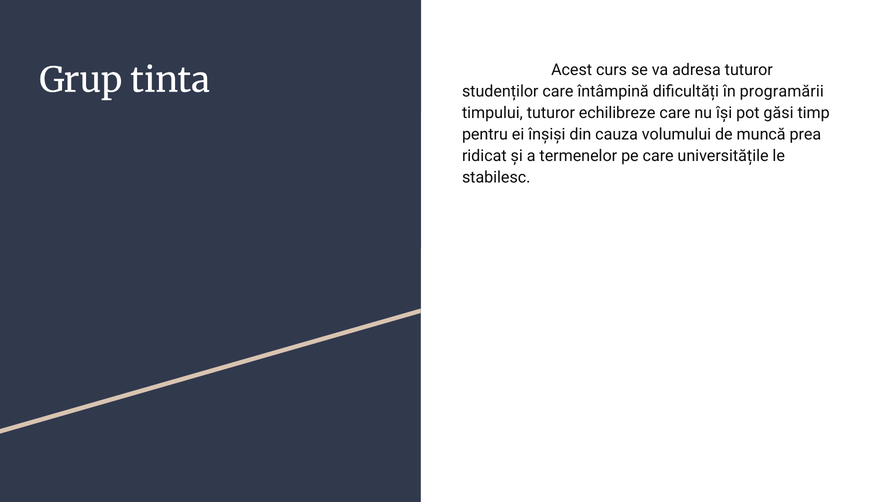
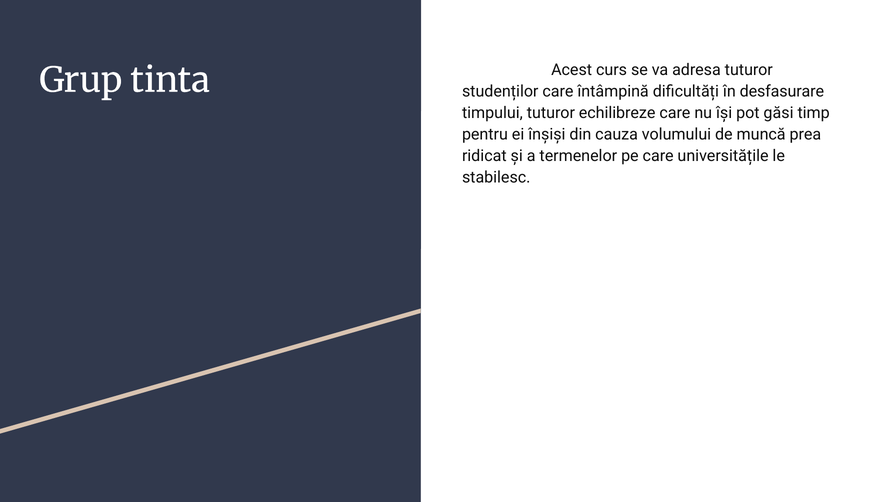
programării: programării -> desfasurare
